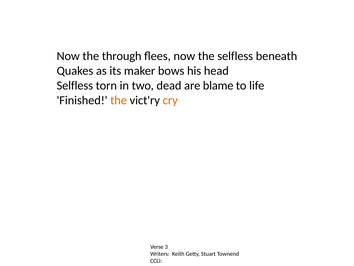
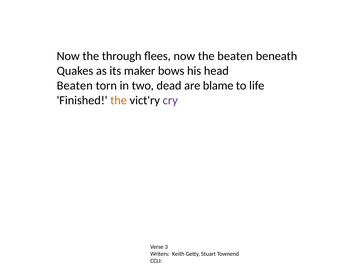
the selfless: selfless -> beaten
Selfless at (75, 85): Selfless -> Beaten
cry colour: orange -> purple
